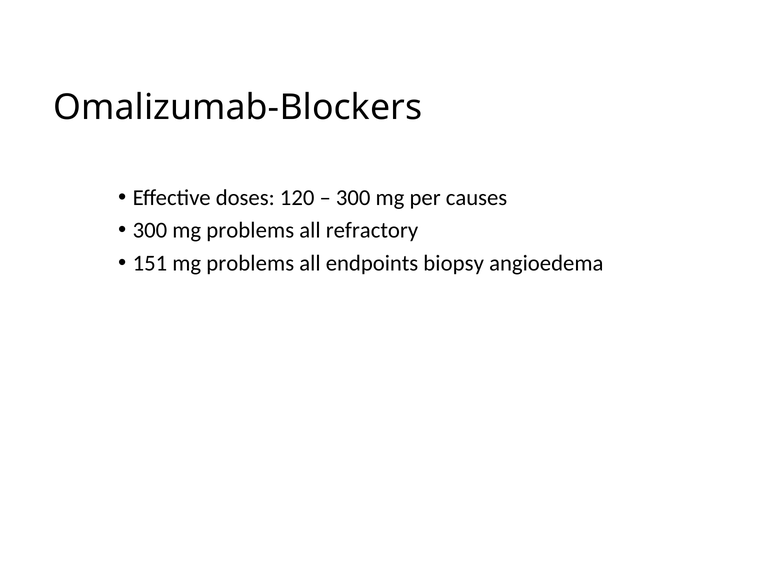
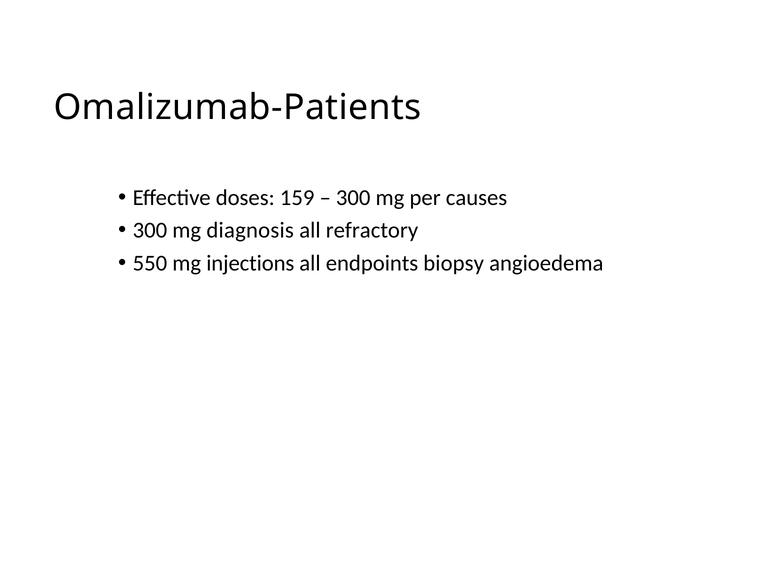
Omalizumab-Blockers: Omalizumab-Blockers -> Omalizumab-Patients
120: 120 -> 159
300 mg problems: problems -> diagnosis
151: 151 -> 550
problems at (250, 263): problems -> injections
